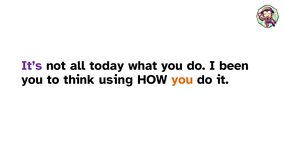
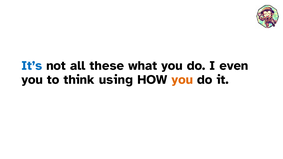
It’s colour: purple -> blue
today: today -> these
been: been -> even
